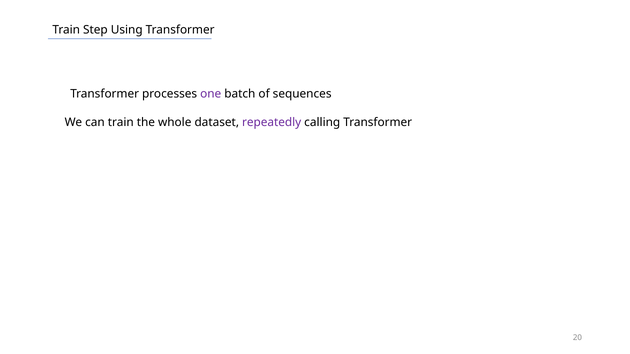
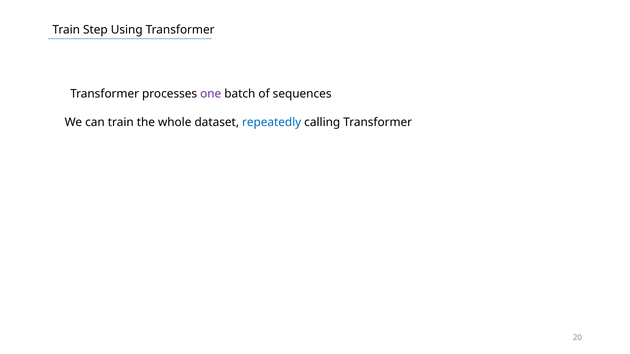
repeatedly colour: purple -> blue
